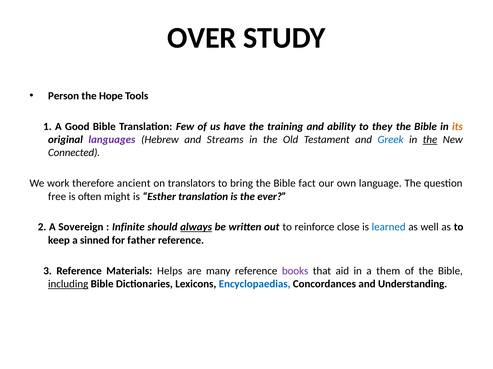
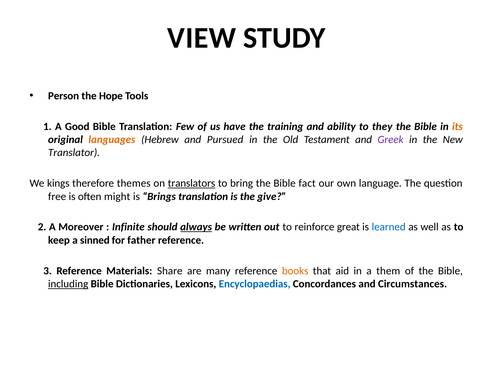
OVER: OVER -> VIEW
languages colour: purple -> orange
Streams: Streams -> Pursued
Greek colour: blue -> purple
the at (430, 140) underline: present -> none
Connected: Connected -> Translator
work: work -> kings
ancient: ancient -> themes
translators underline: none -> present
Esther: Esther -> Brings
ever: ever -> give
Sovereign: Sovereign -> Moreover
close: close -> great
Helps: Helps -> Share
books colour: purple -> orange
Understanding: Understanding -> Circumstances
